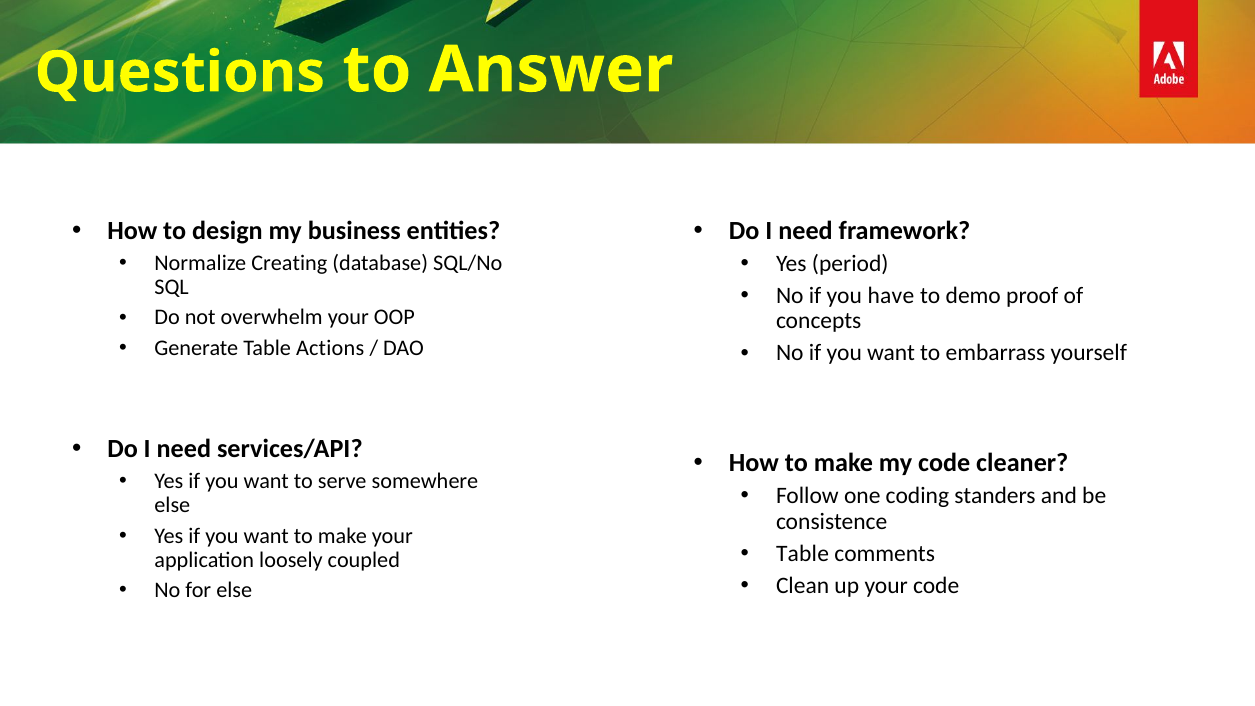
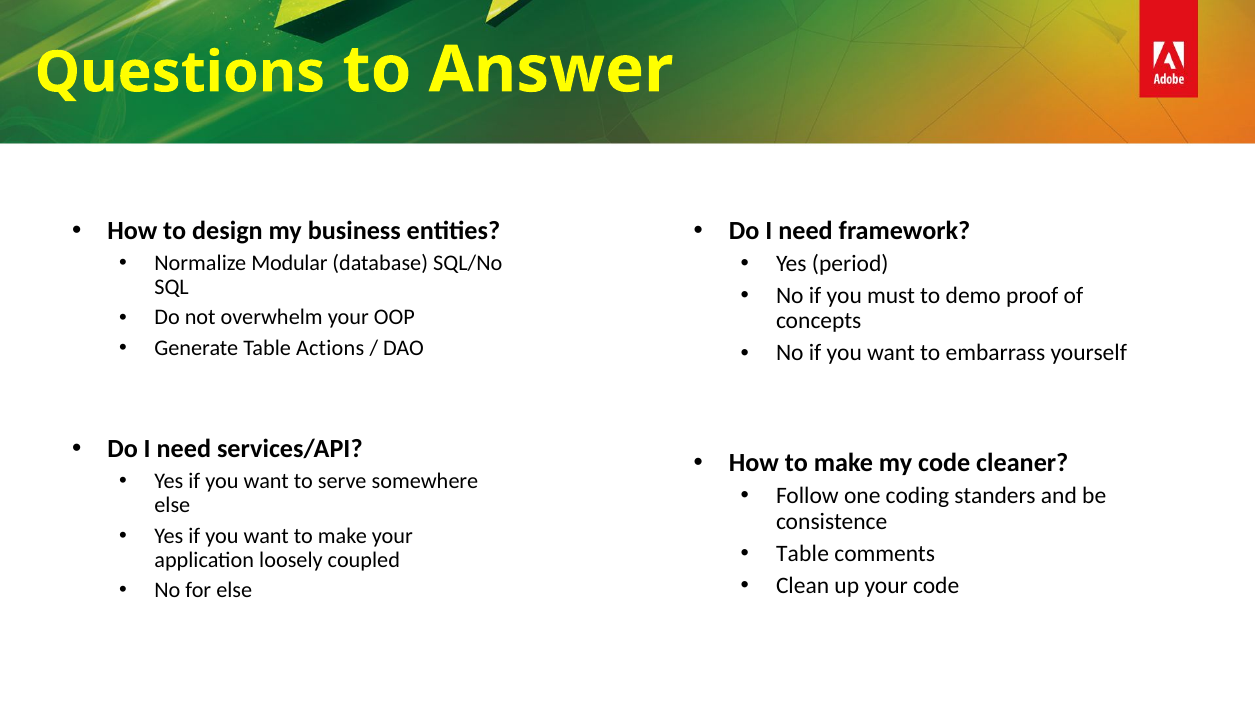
Creating: Creating -> Modular
have: have -> must
